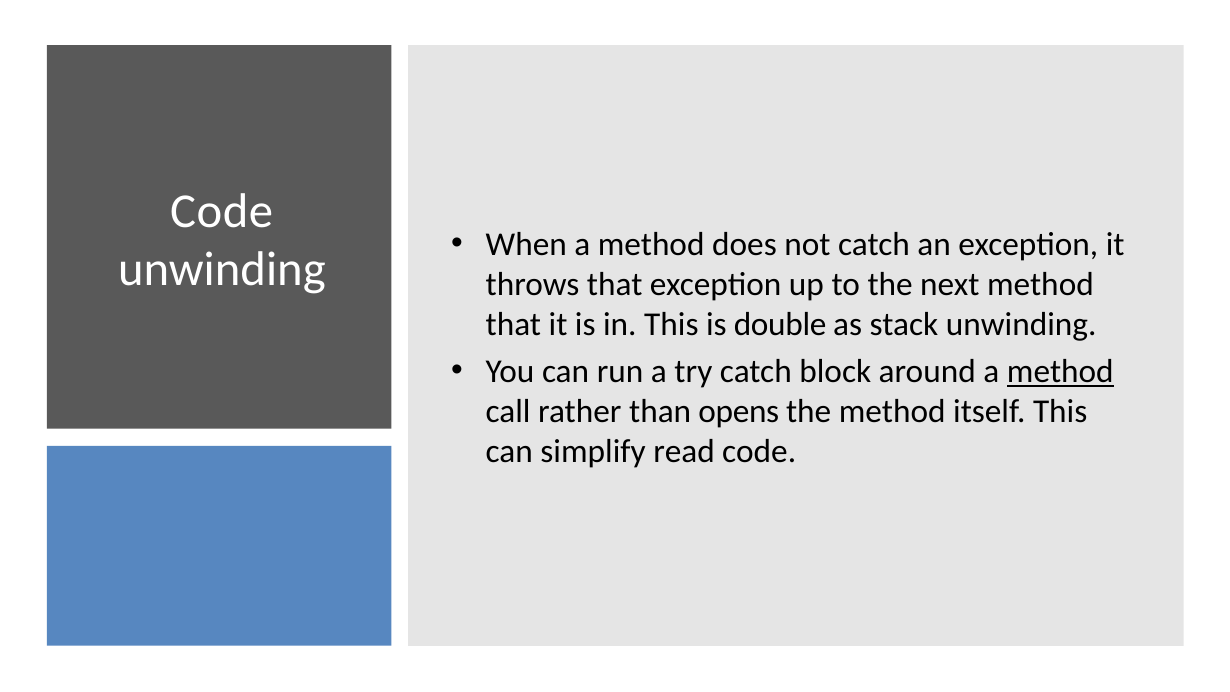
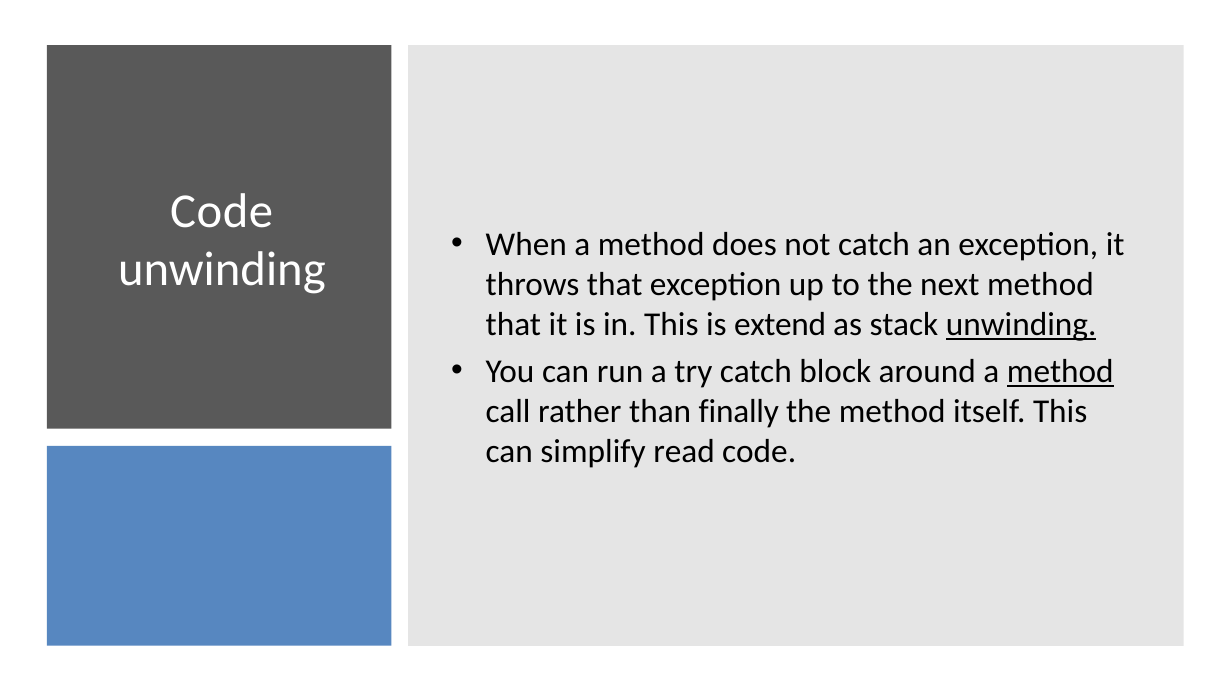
double: double -> extend
unwinding at (1021, 324) underline: none -> present
opens: opens -> finally
